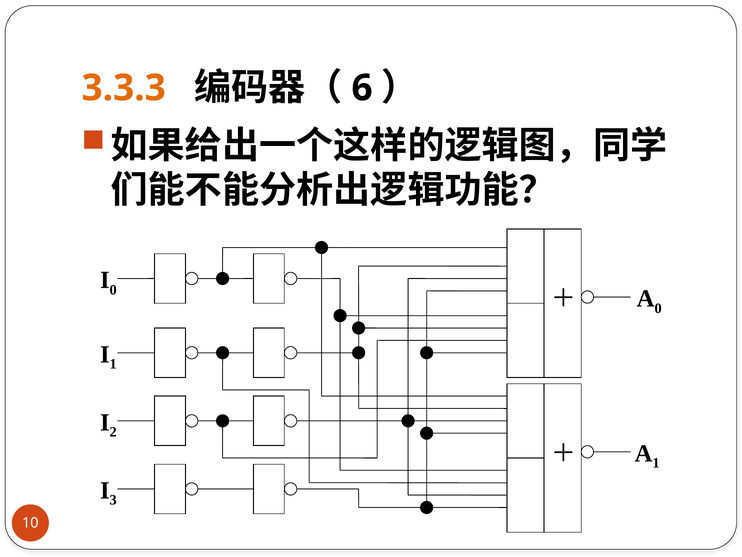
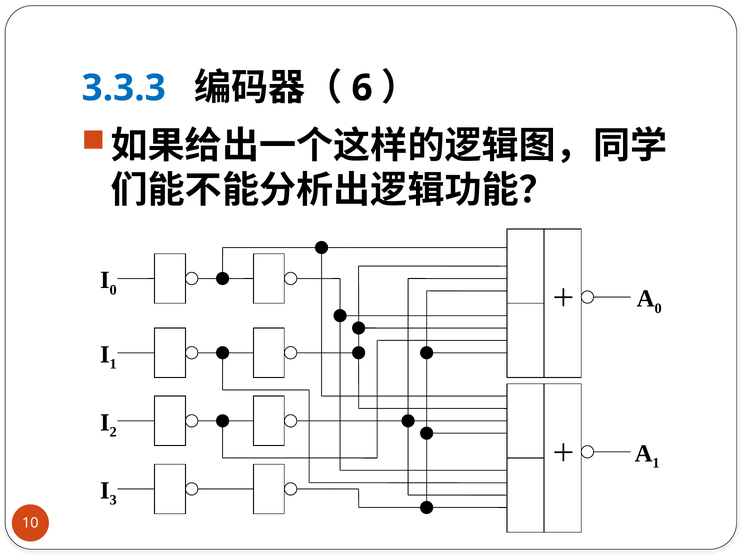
3.3.3 colour: orange -> blue
